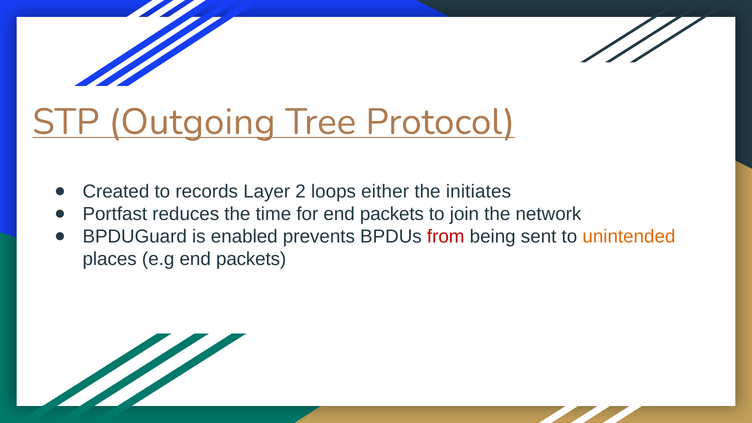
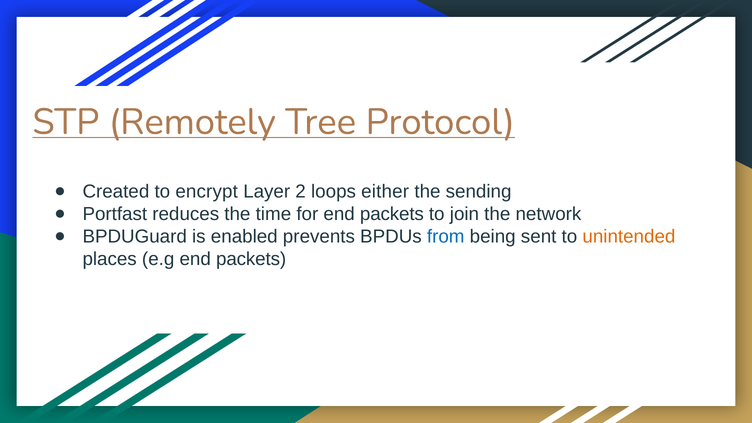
Outgoing: Outgoing -> Remotely
records: records -> encrypt
initiates: initiates -> sending
from colour: red -> blue
